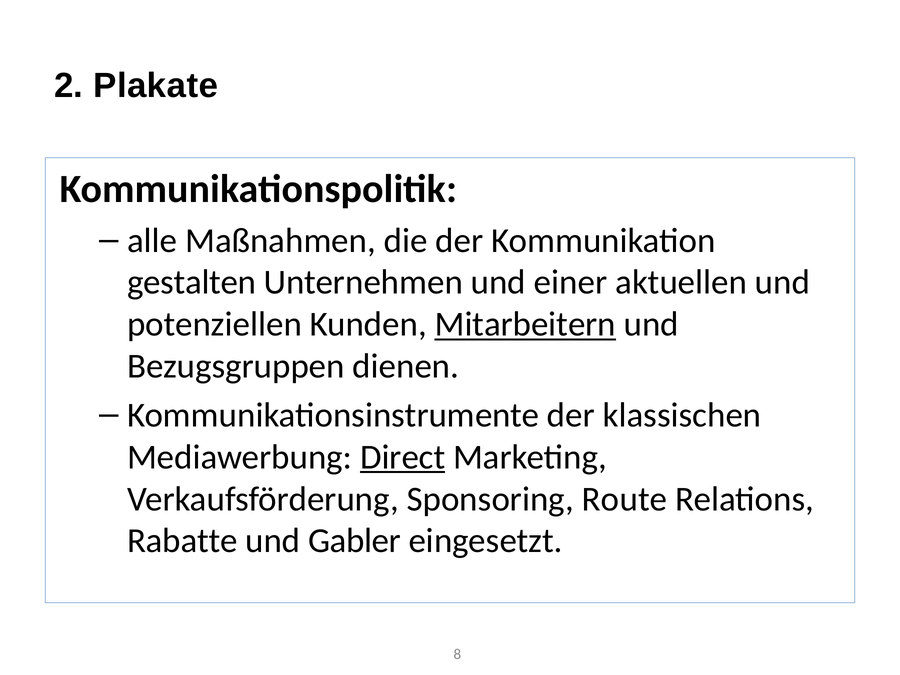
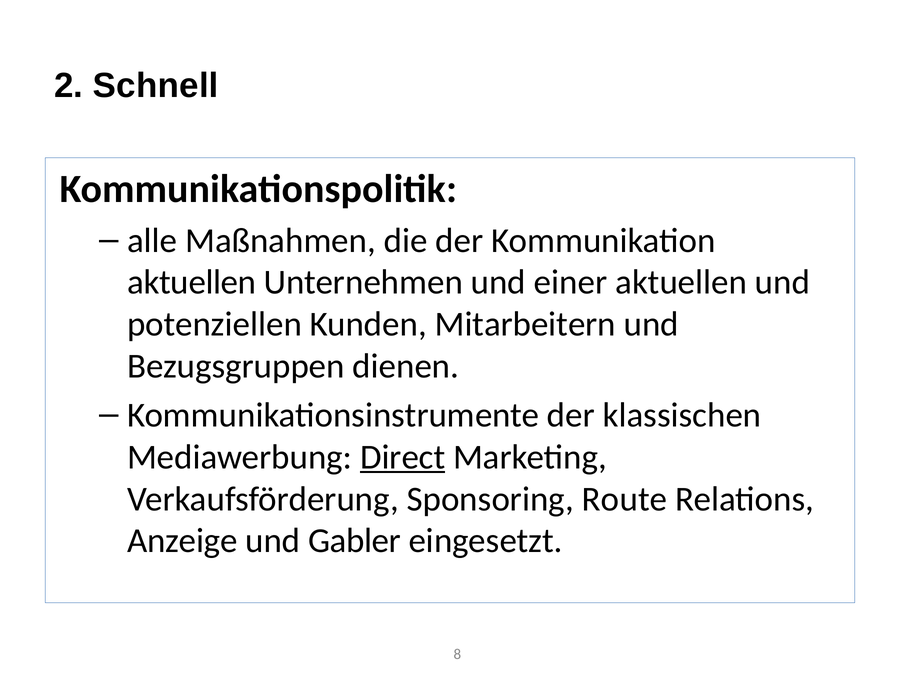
Plakate: Plakate -> Schnell
gestalten at (192, 282): gestalten -> aktuellen
Mitarbeitern underline: present -> none
Rabatte: Rabatte -> Anzeige
